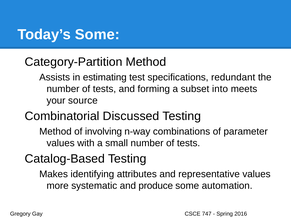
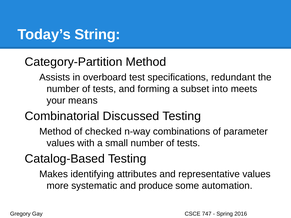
Today’s Some: Some -> String
estimating: estimating -> overboard
source: source -> means
involving: involving -> checked
